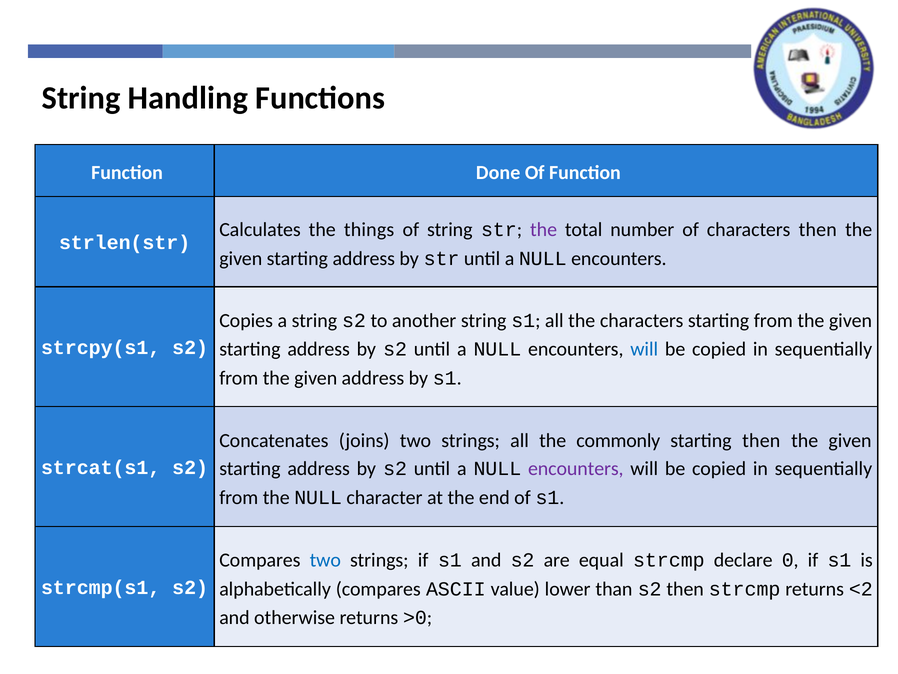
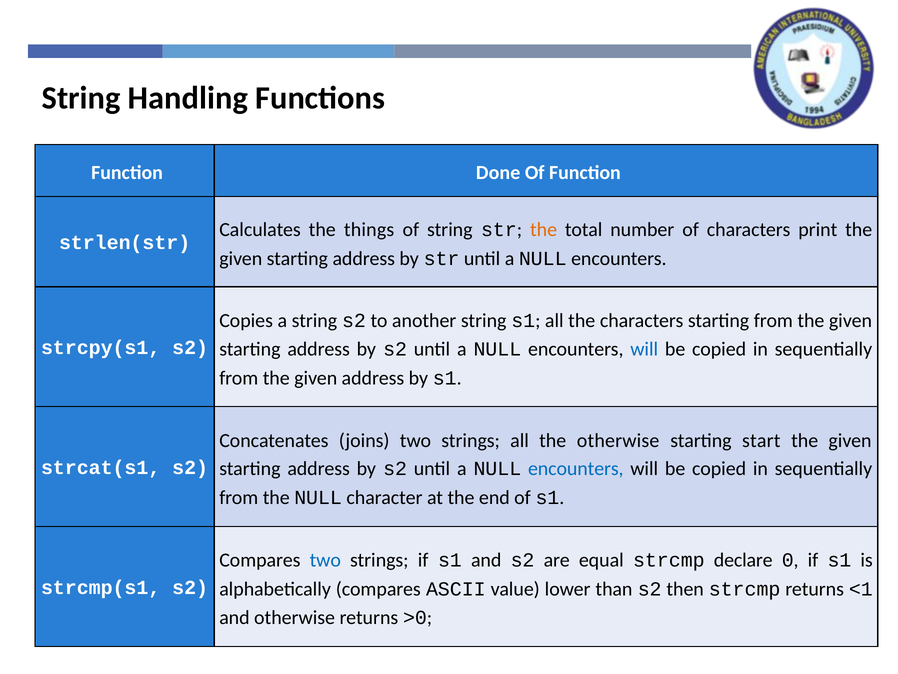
the at (544, 230) colour: purple -> orange
characters then: then -> print
the commonly: commonly -> otherwise
starting then: then -> start
encounters at (576, 468) colour: purple -> blue
<2: <2 -> <1
